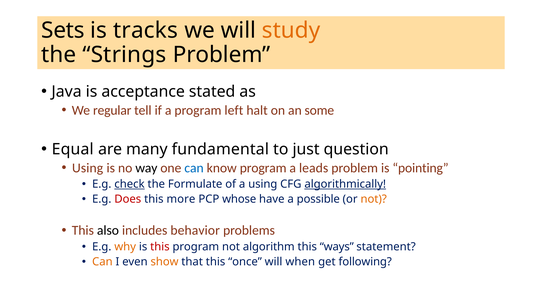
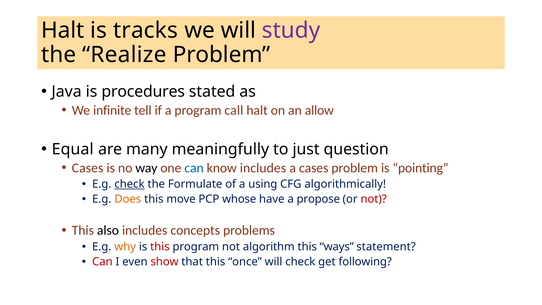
Sets at (63, 30): Sets -> Halt
study colour: orange -> purple
Strings: Strings -> Realize
acceptance: acceptance -> procedures
regular: regular -> infinite
left: left -> call
some: some -> allow
fundamental: fundamental -> meaningfully
Using at (88, 168): Using -> Cases
know program: program -> includes
a leads: leads -> cases
algorithmically underline: present -> none
Does colour: red -> orange
more: more -> move
possible: possible -> propose
not at (374, 199) colour: orange -> red
behavior: behavior -> concepts
Can at (102, 262) colour: orange -> red
show colour: orange -> red
will when: when -> check
